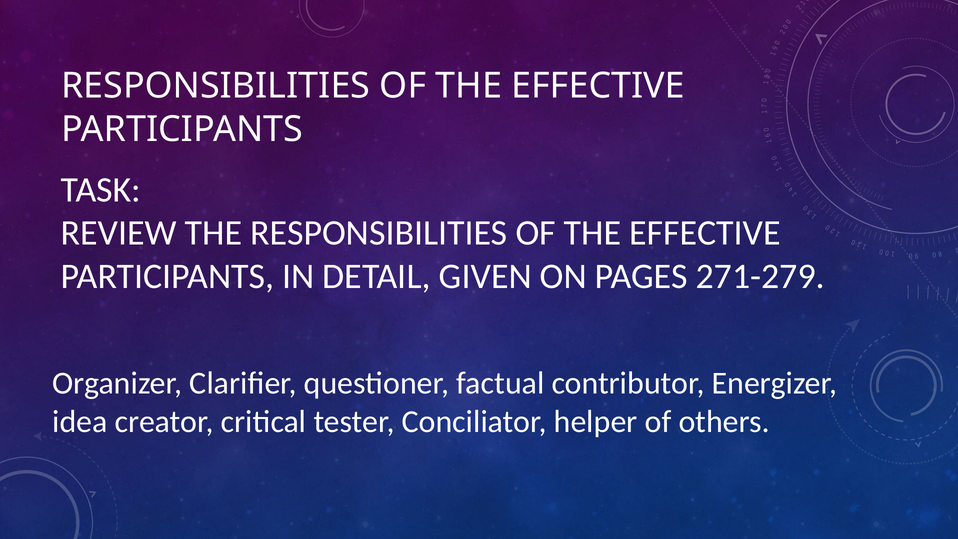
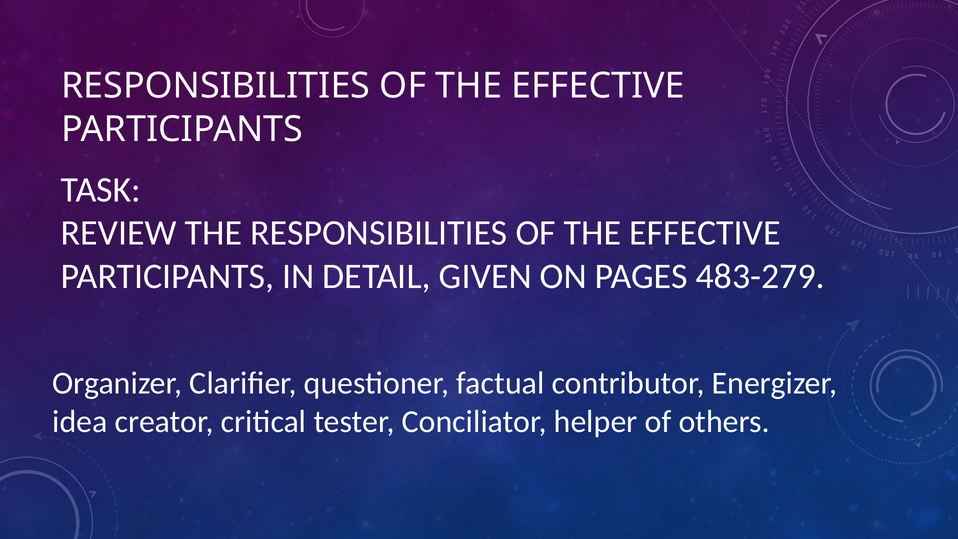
271-279: 271-279 -> 483-279
